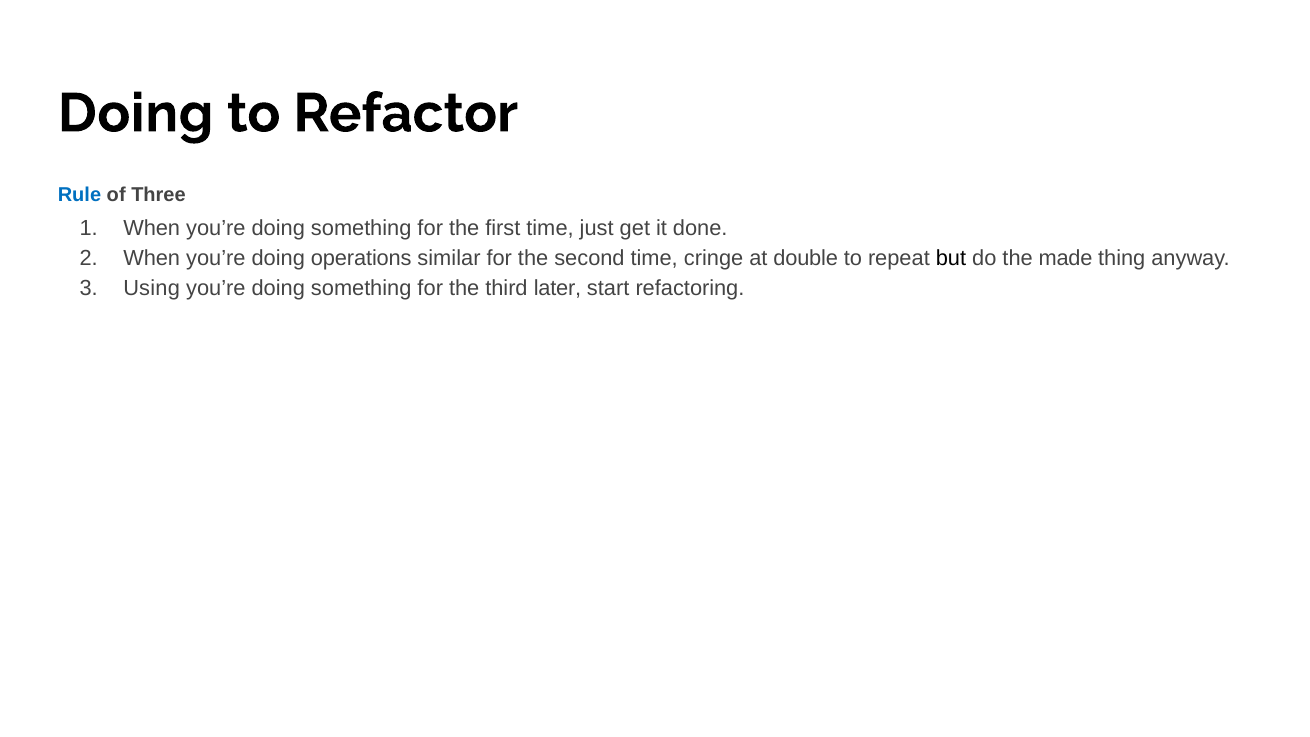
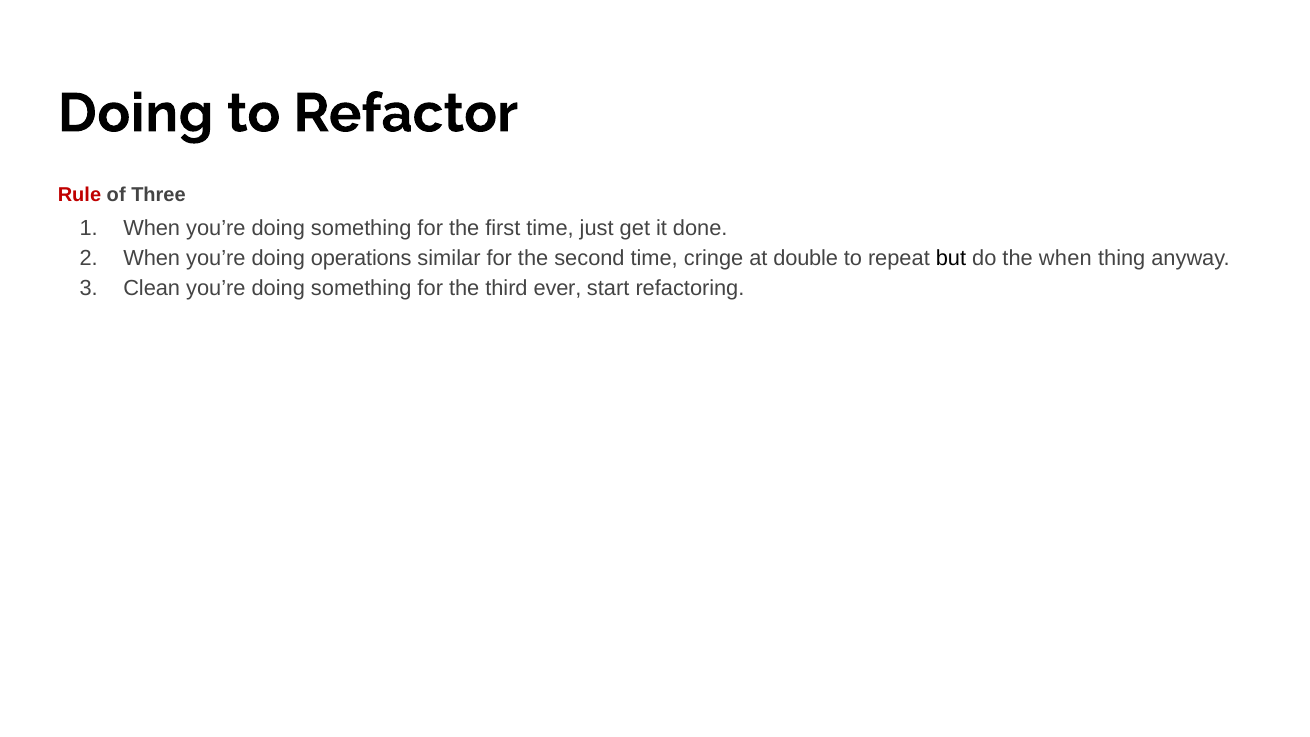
Rule colour: blue -> red
the made: made -> when
Using: Using -> Clean
later: later -> ever
